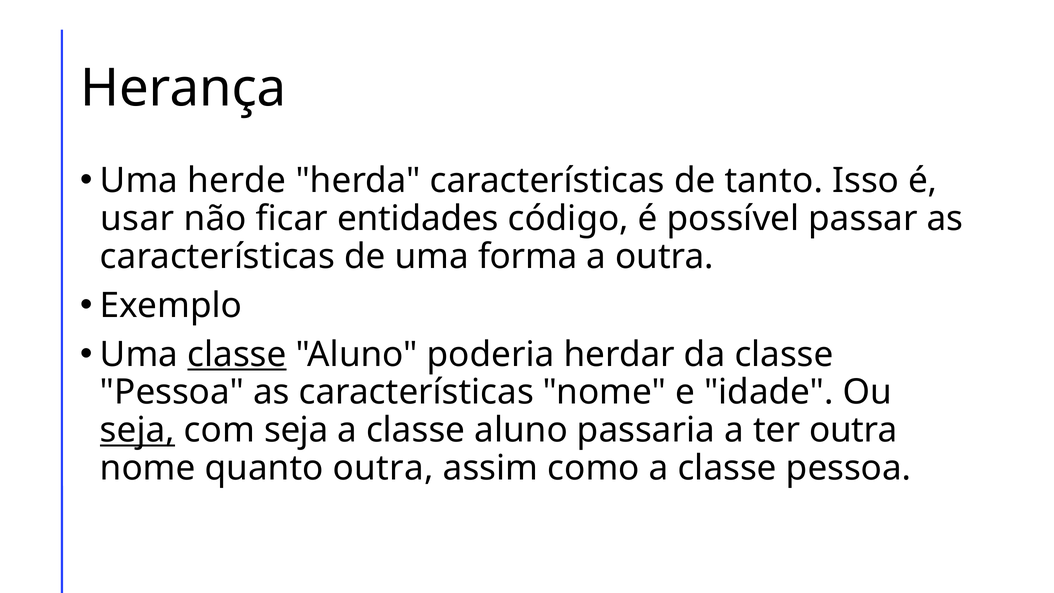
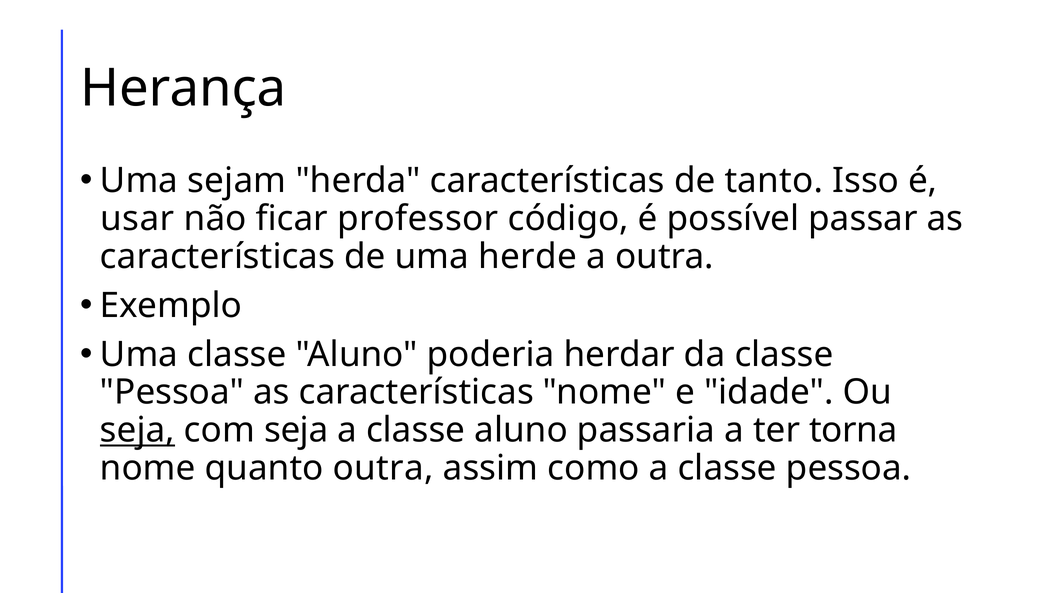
herde: herde -> sejam
entidades: entidades -> professor
forma: forma -> herde
classe at (237, 354) underline: present -> none
ter outra: outra -> torna
